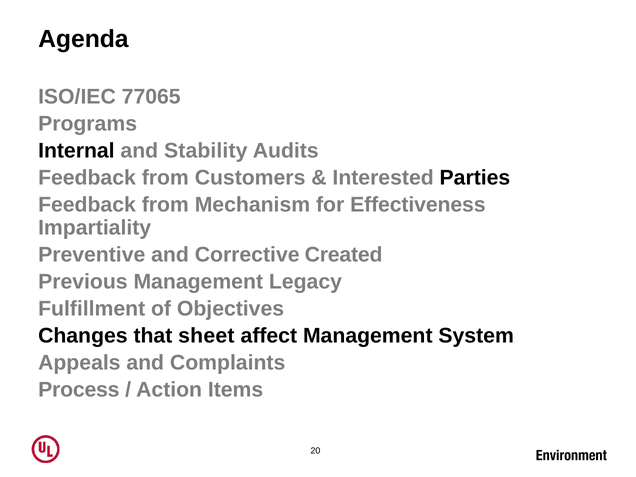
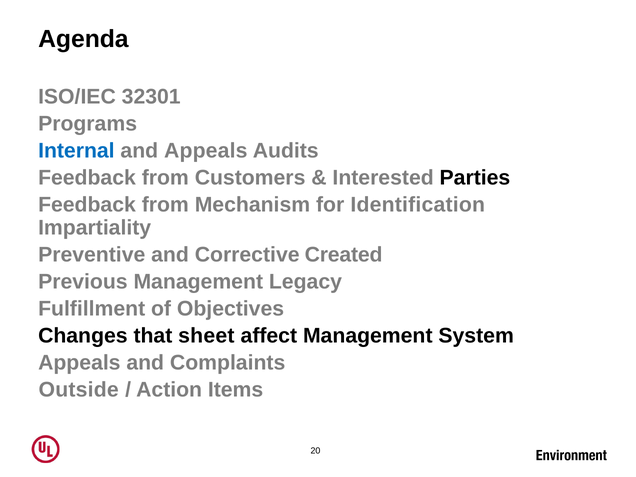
77065: 77065 -> 32301
Internal colour: black -> blue
and Stability: Stability -> Appeals
Effectiveness: Effectiveness -> Identification
Process: Process -> Outside
